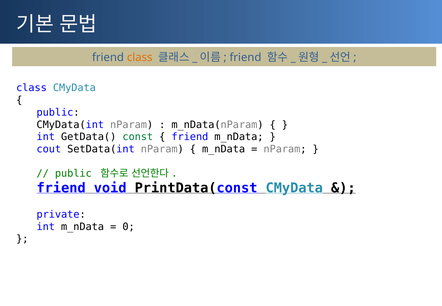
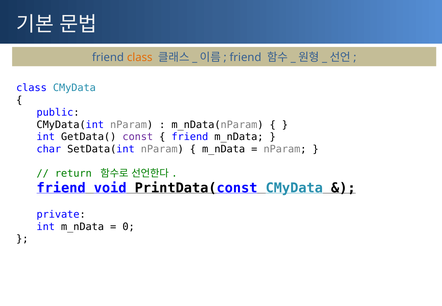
const colour: green -> purple
cout: cout -> char
public at (73, 174): public -> return
